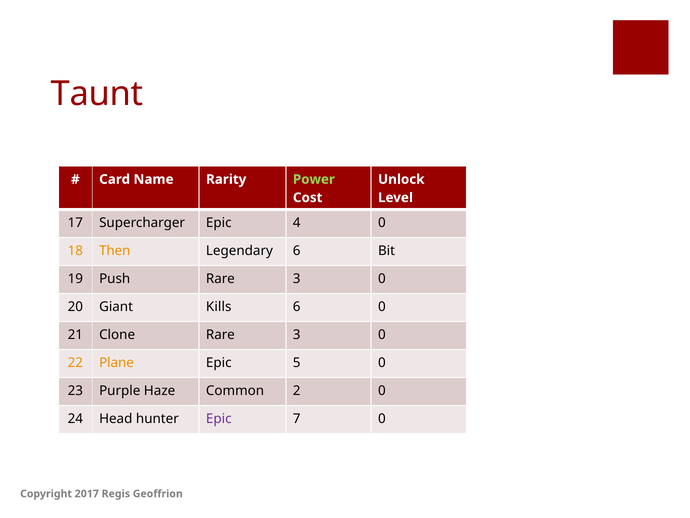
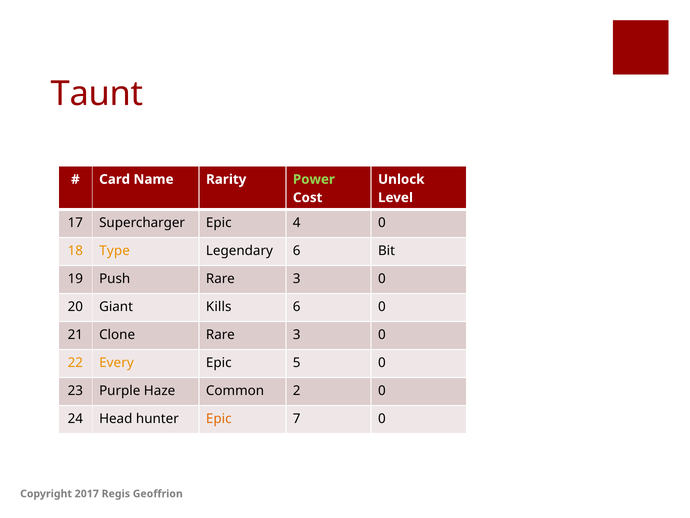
Then: Then -> Type
Plane: Plane -> Every
Epic at (219, 419) colour: purple -> orange
